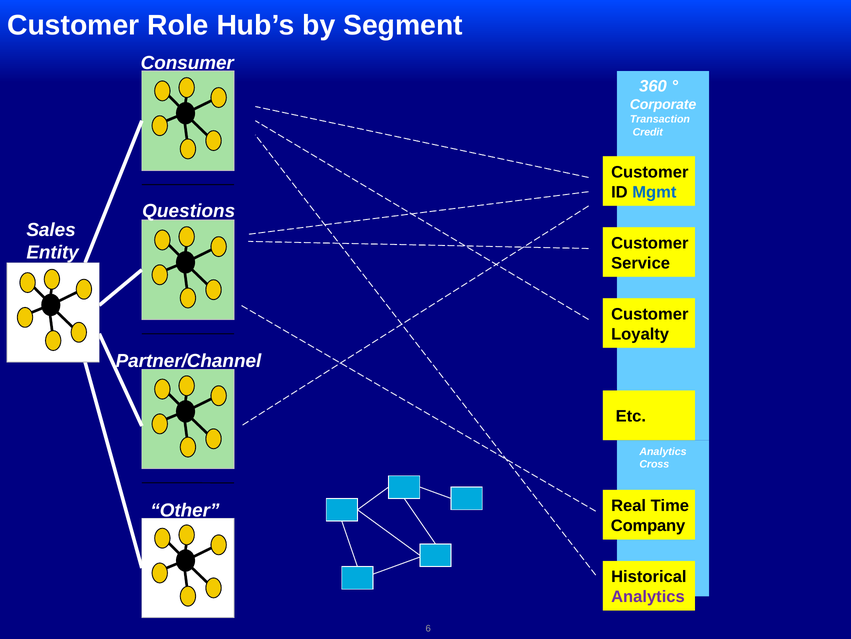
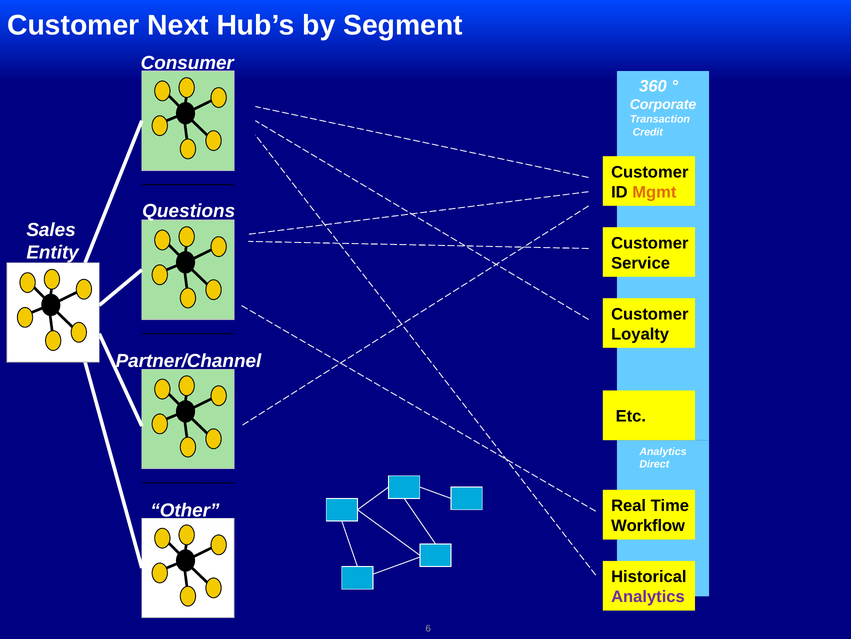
Role: Role -> Next
Mgmt colour: blue -> orange
Cross: Cross -> Direct
Company: Company -> Workflow
